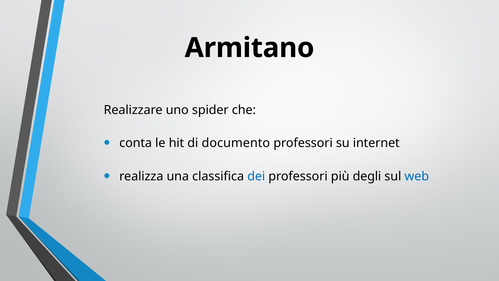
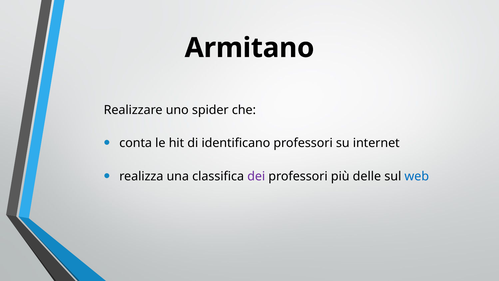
documento: documento -> identificano
dei colour: blue -> purple
degli: degli -> delle
